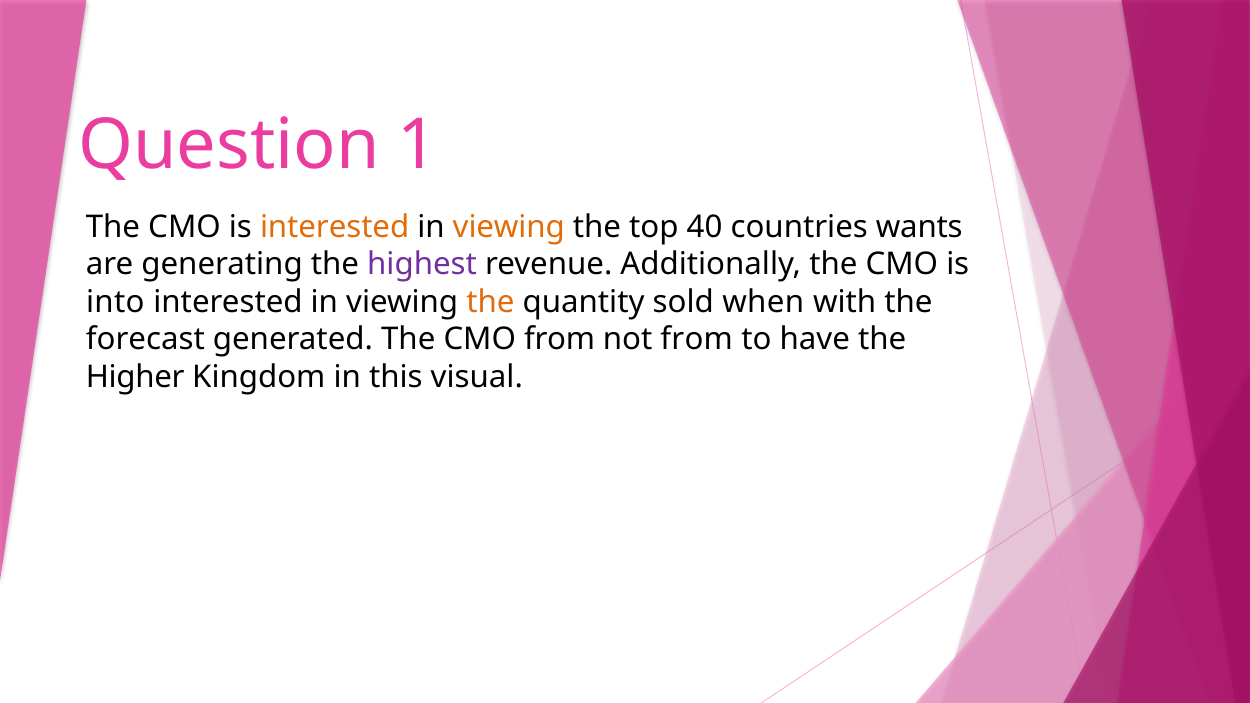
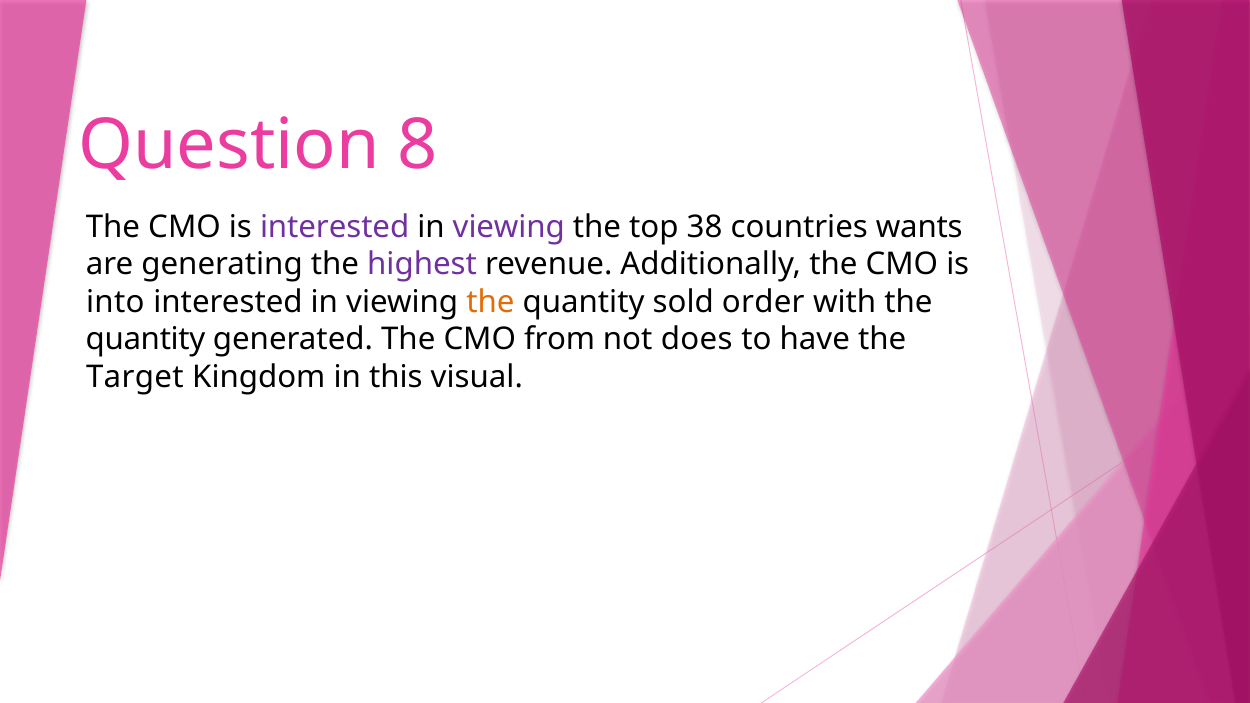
1: 1 -> 8
interested at (335, 227) colour: orange -> purple
viewing at (509, 227) colour: orange -> purple
40: 40 -> 38
when: when -> order
forecast at (145, 339): forecast -> quantity
not from: from -> does
Higher: Higher -> Target
